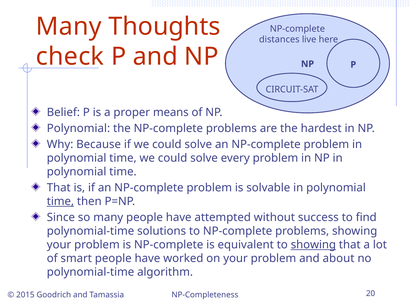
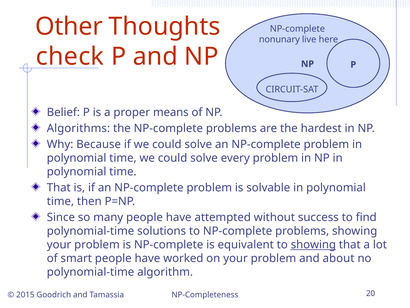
Many at (69, 26): Many -> Other
distances: distances -> nonunary
Polynomial at (78, 128): Polynomial -> Algorithms
time at (60, 201) underline: present -> none
